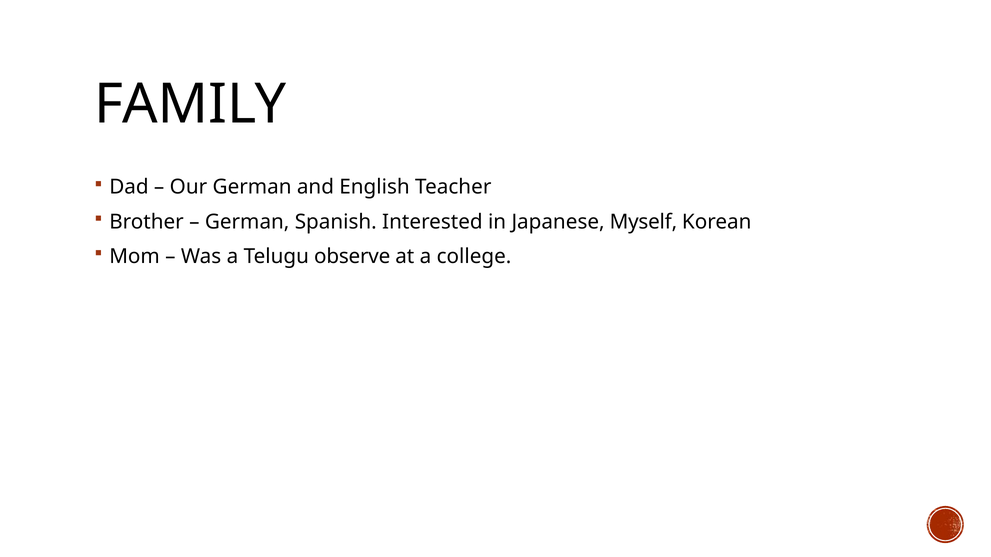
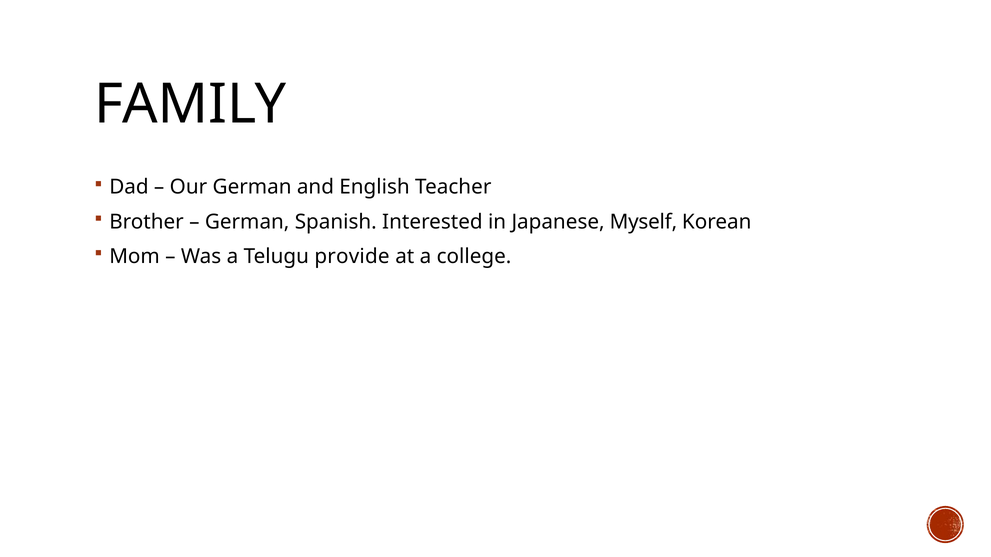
observe: observe -> provide
